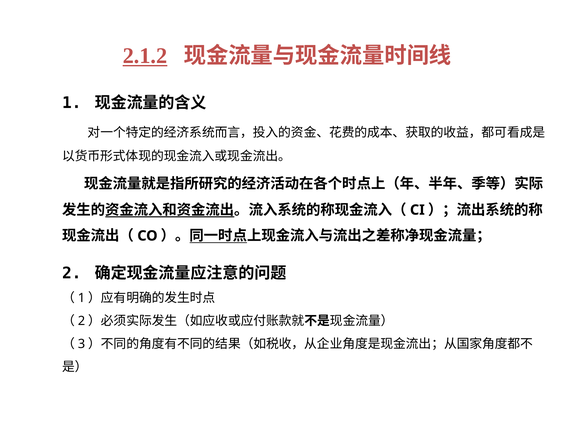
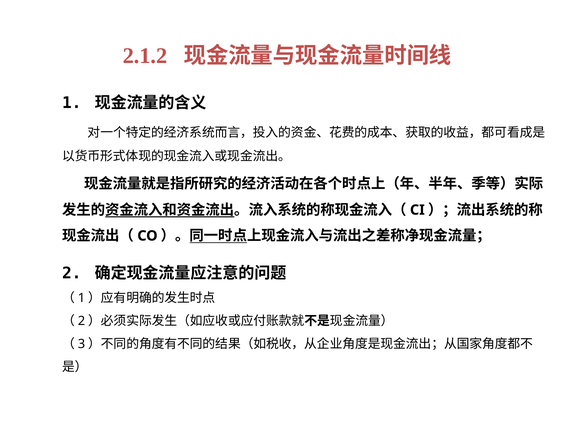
2.1.2 underline: present -> none
